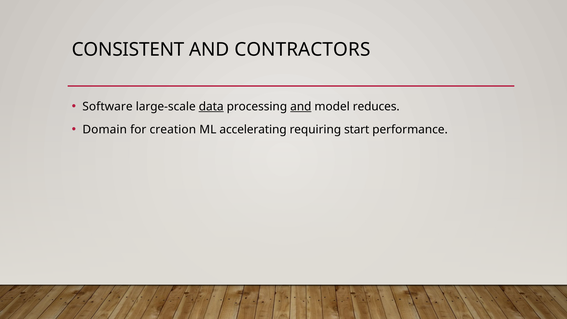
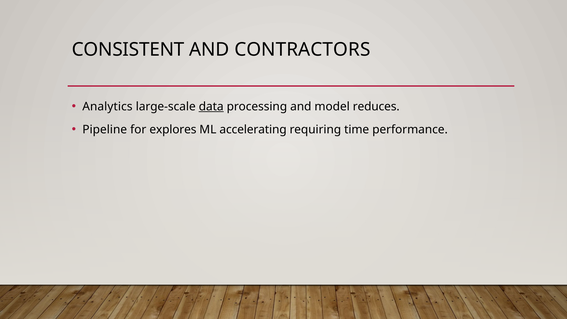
Software: Software -> Analytics
and at (301, 107) underline: present -> none
Domain: Domain -> Pipeline
creation: creation -> explores
start: start -> time
